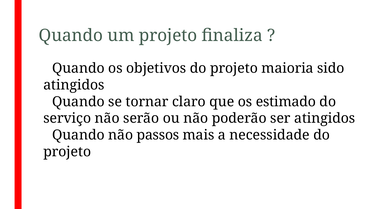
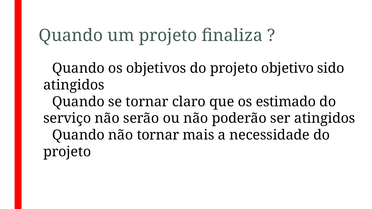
maioria: maioria -> objetivo
não passos: passos -> tornar
